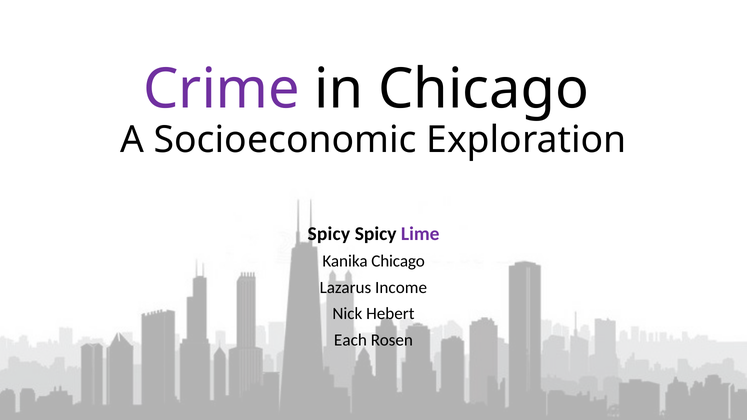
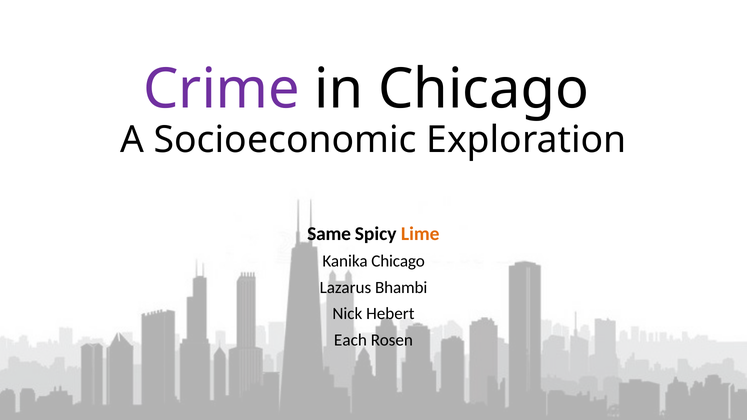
Spicy at (329, 234): Spicy -> Same
Lime colour: purple -> orange
Income: Income -> Bhambi
